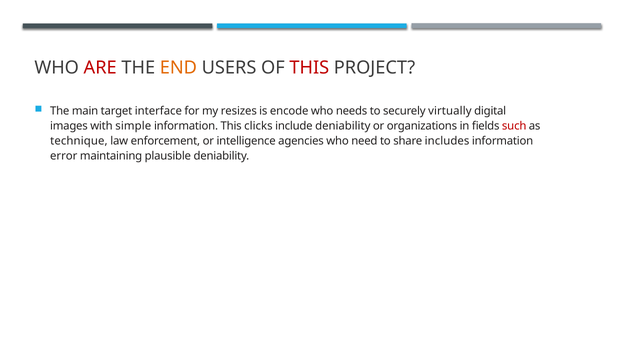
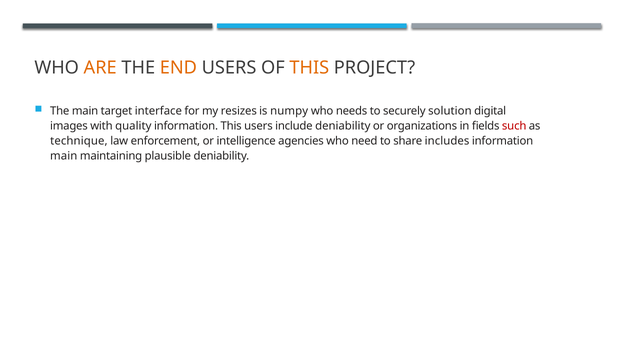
ARE colour: red -> orange
THIS at (309, 68) colour: red -> orange
encode: encode -> numpy
virtually: virtually -> solution
simple: simple -> quality
This clicks: clicks -> users
error at (64, 156): error -> main
